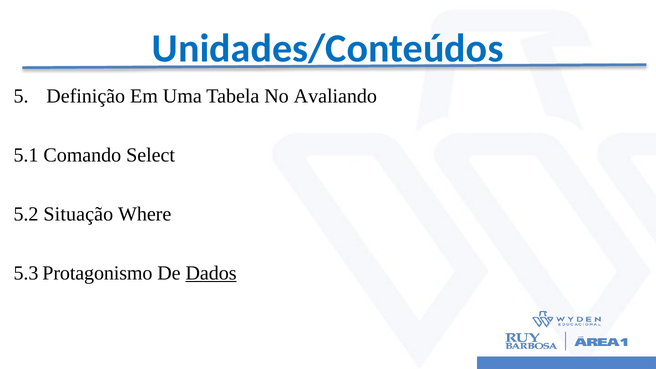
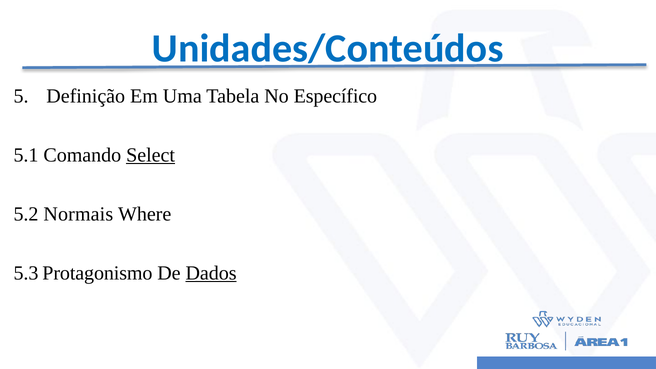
Avaliando: Avaliando -> Específico
Select underline: none -> present
Situação: Situação -> Normais
